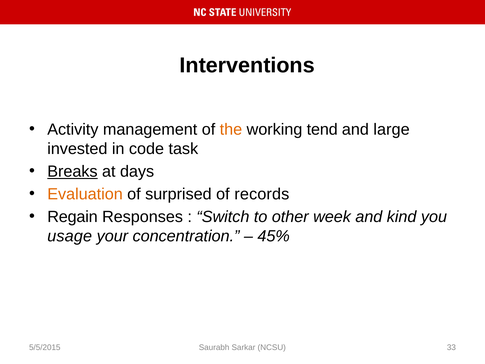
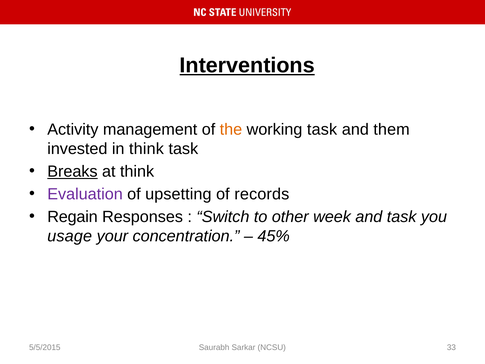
Interventions underline: none -> present
working tend: tend -> task
large: large -> them
in code: code -> think
at days: days -> think
Evaluation colour: orange -> purple
surprised: surprised -> upsetting
and kind: kind -> task
